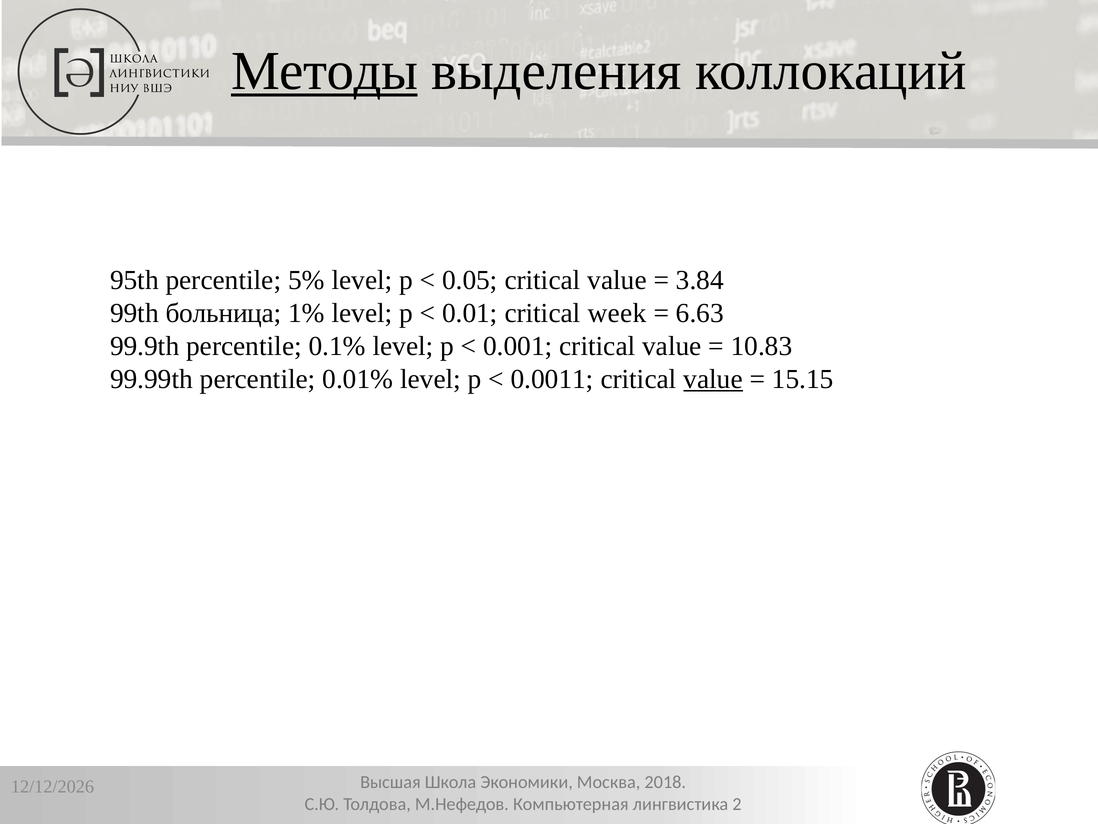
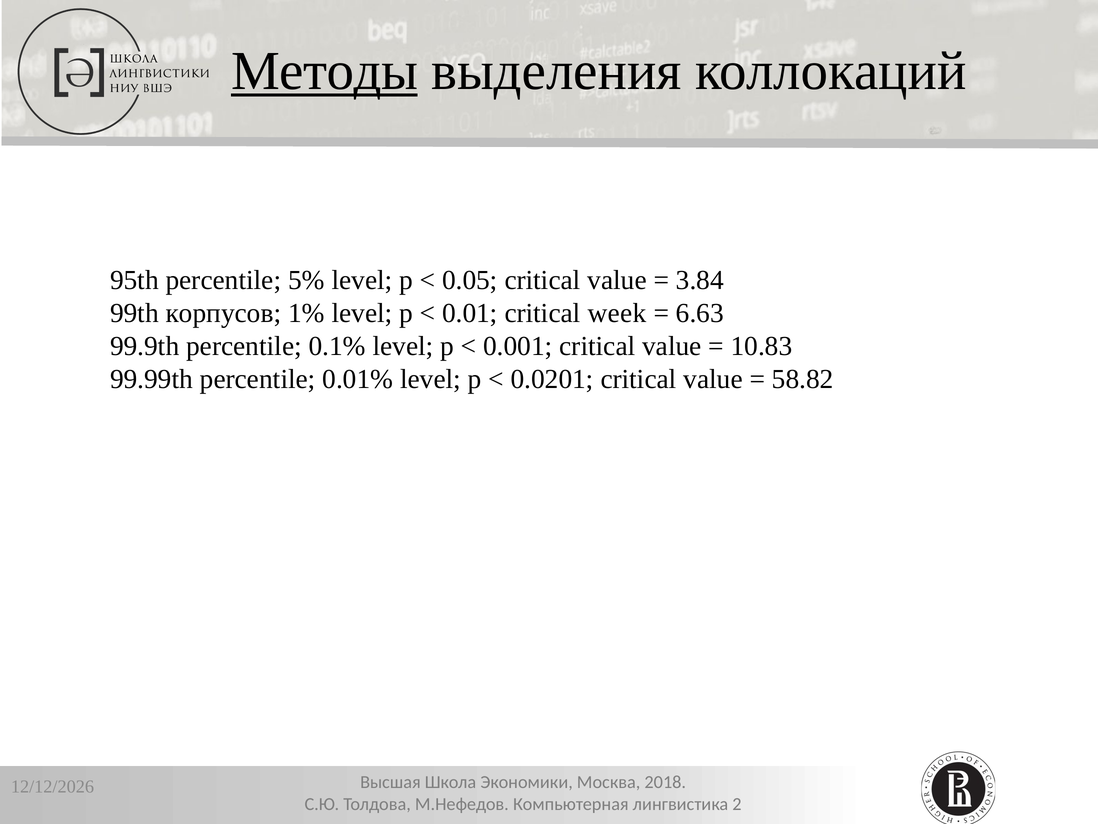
больница: больница -> корпусов
0.0011: 0.0011 -> 0.0201
value at (713, 379) underline: present -> none
15.15: 15.15 -> 58.82
